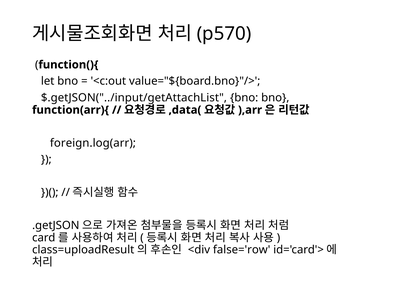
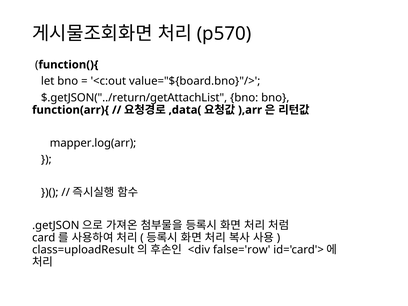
$.getJSON("../input/getAttachList: $.getJSON("../input/getAttachList -> $.getJSON("../return/getAttachList
foreign.log(arr: foreign.log(arr -> mapper.log(arr
